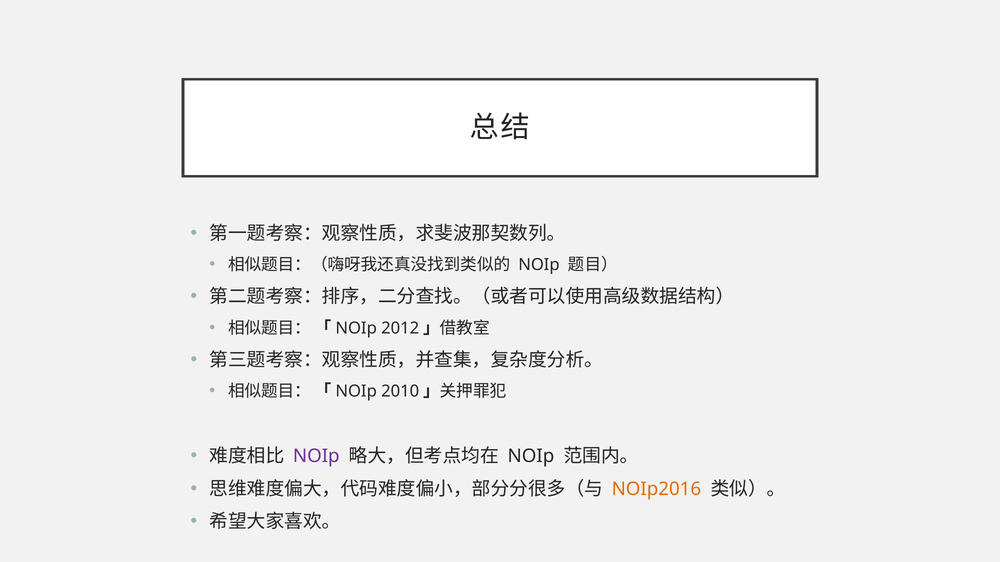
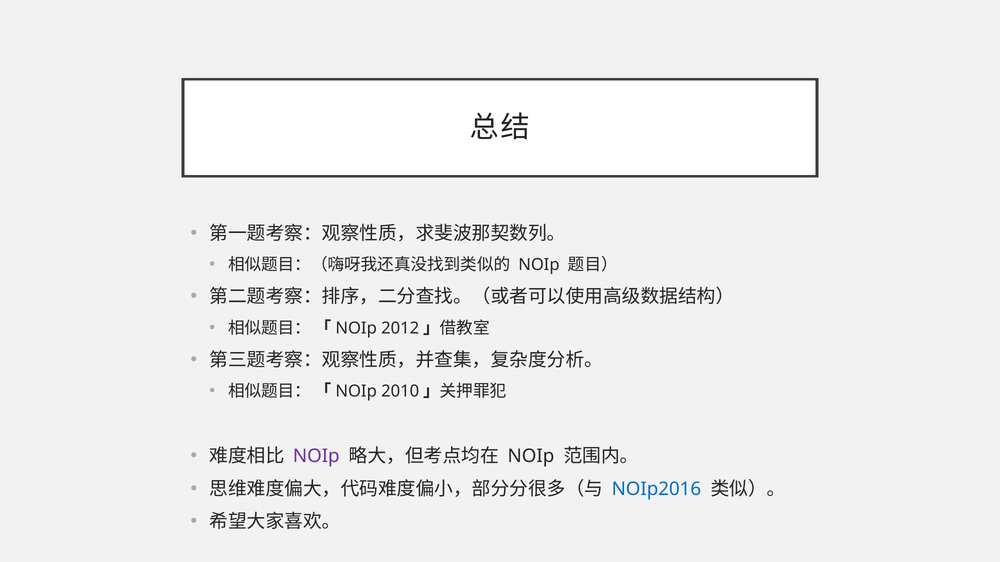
NOIp2016 colour: orange -> blue
